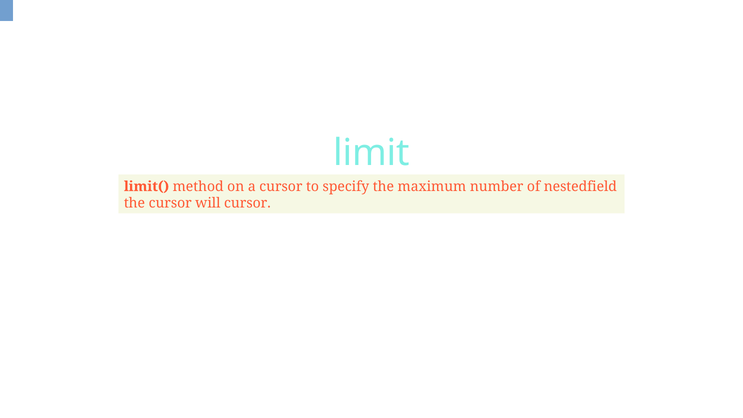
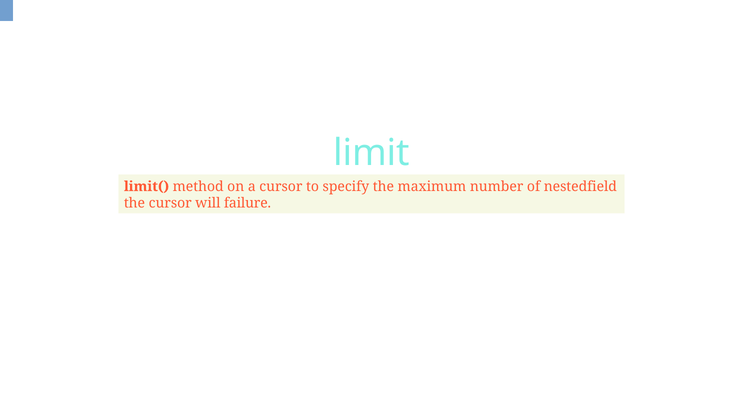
will cursor: cursor -> failure
